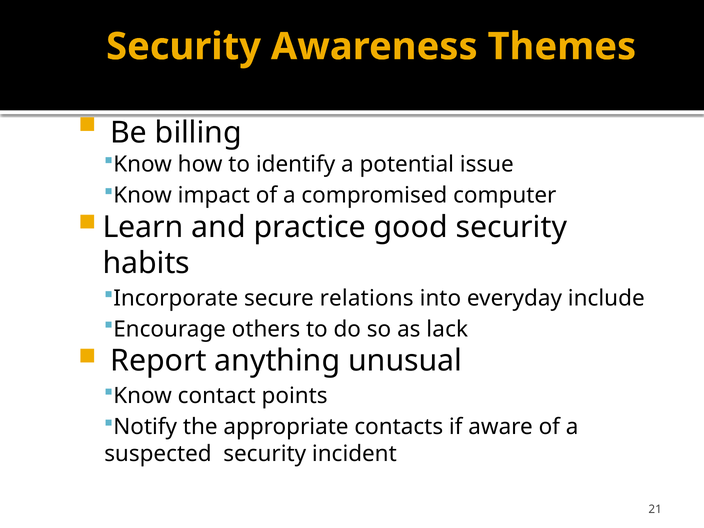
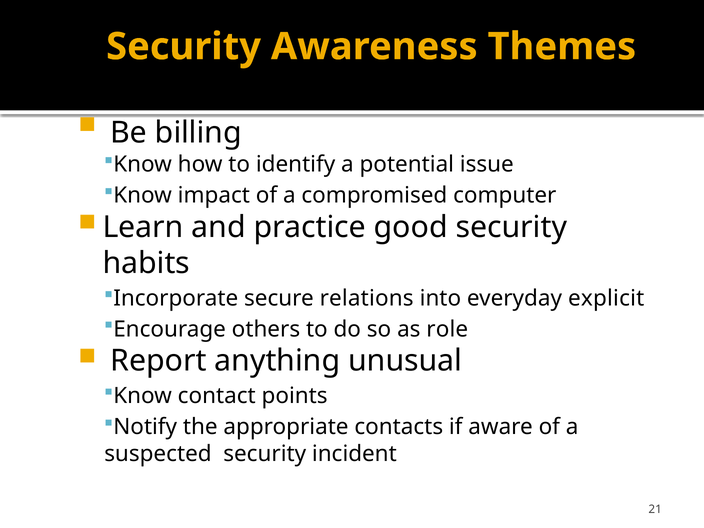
include: include -> explicit
lack: lack -> role
